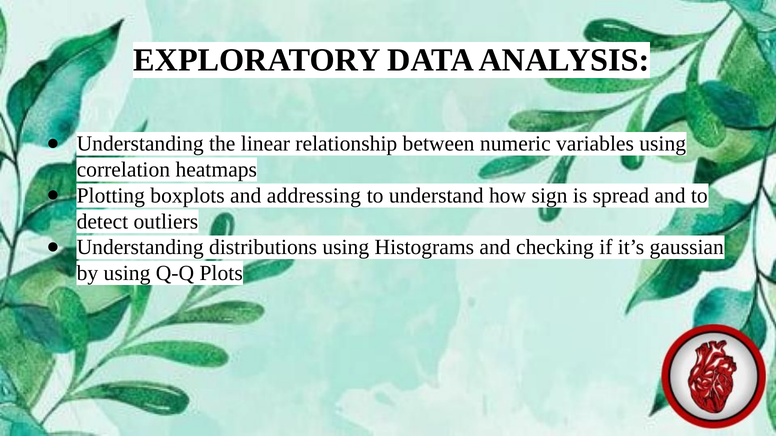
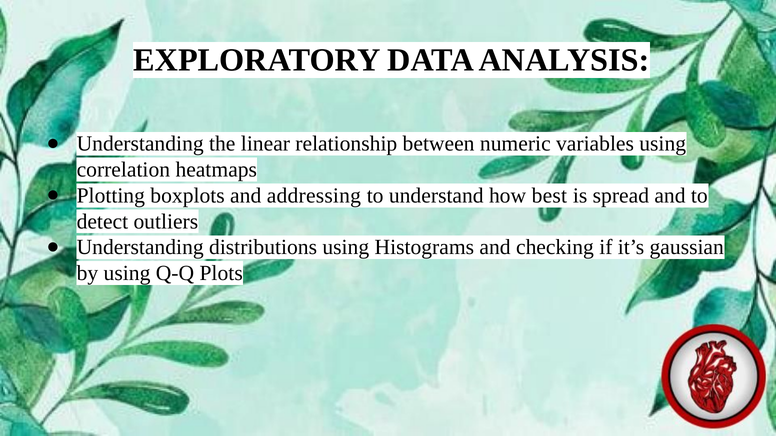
sign: sign -> best
